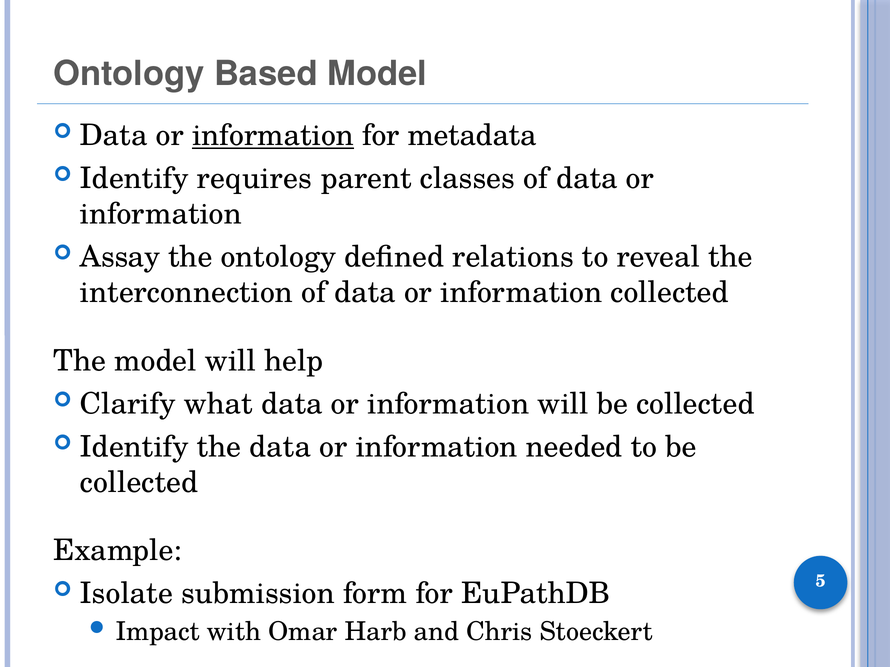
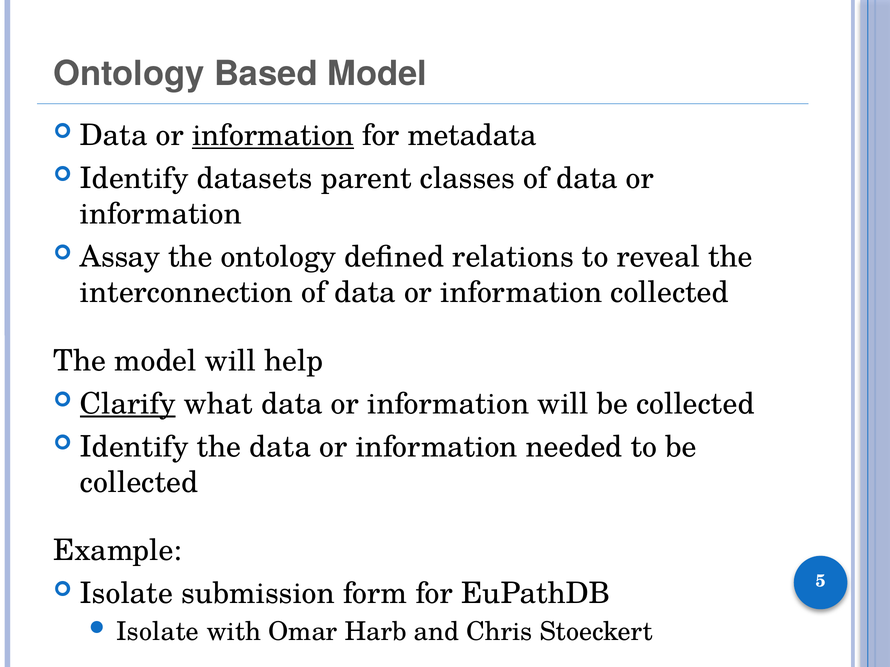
requires: requires -> datasets
Clarify underline: none -> present
Impact at (158, 632): Impact -> Isolate
